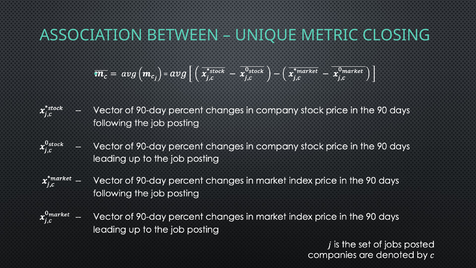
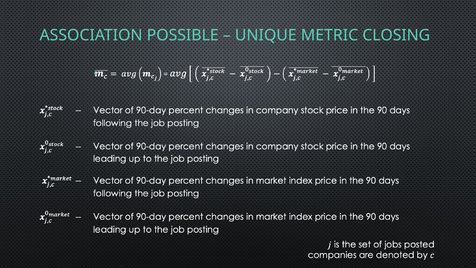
BETWEEN: BETWEEN -> POSSIBLE
